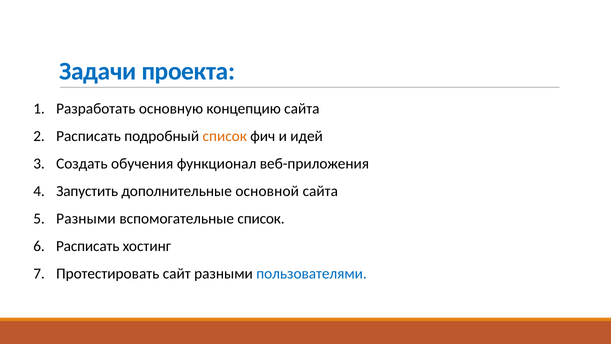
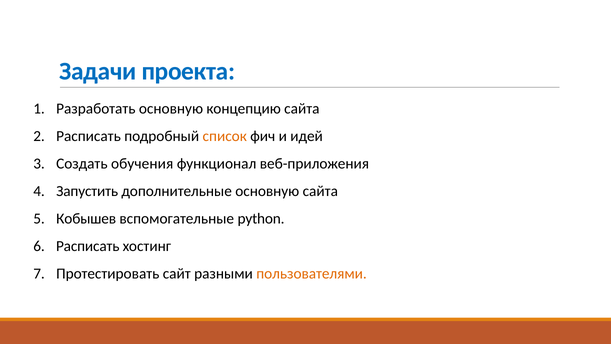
дополнительные основной: основной -> основную
Разными at (86, 219): Разными -> Кобышев
вспомогательные список: список -> python
пользователями colour: blue -> orange
